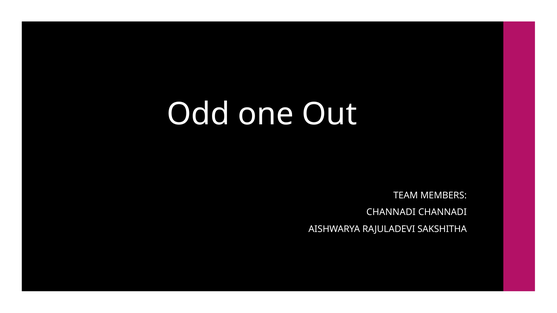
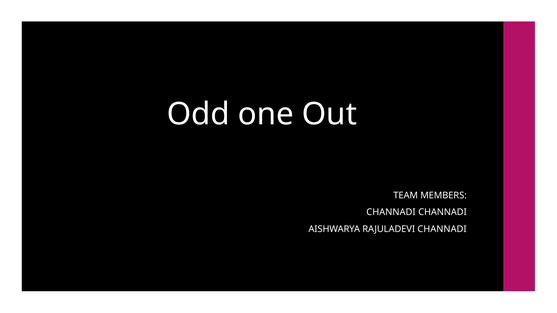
RAJULADEVI SAKSHITHA: SAKSHITHA -> CHANNADI
